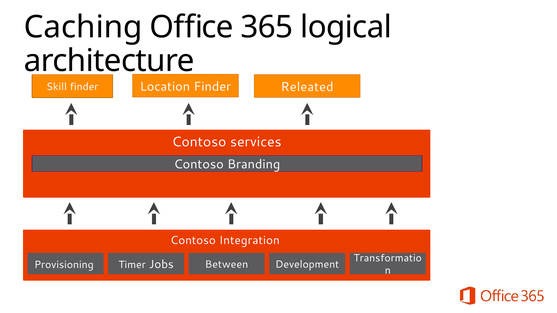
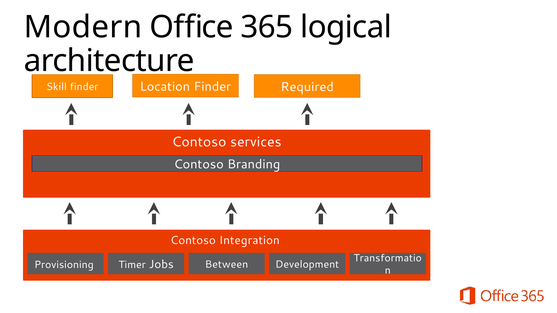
Caching: Caching -> Modern
Releated: Releated -> Required
